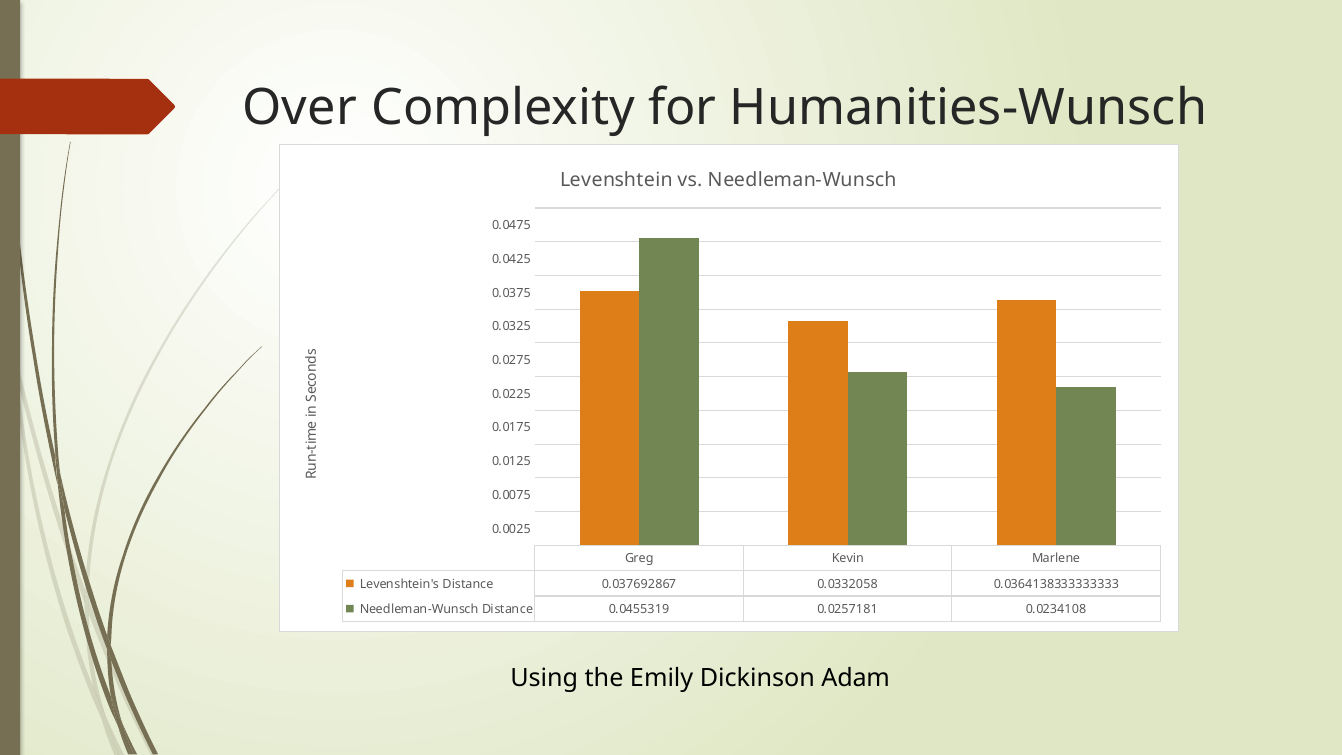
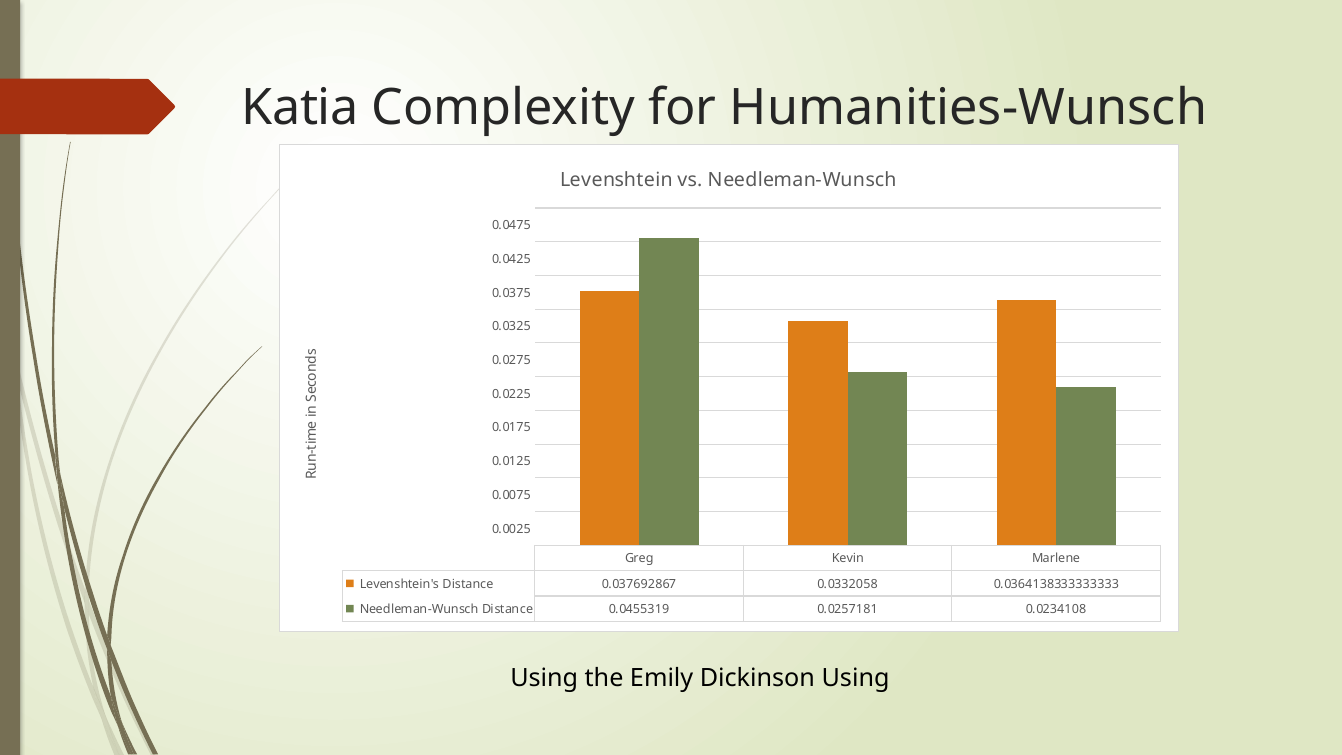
Over: Over -> Katia
Dickinson Adam: Adam -> Using
